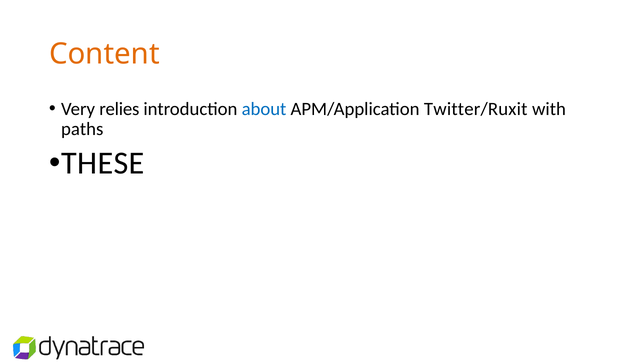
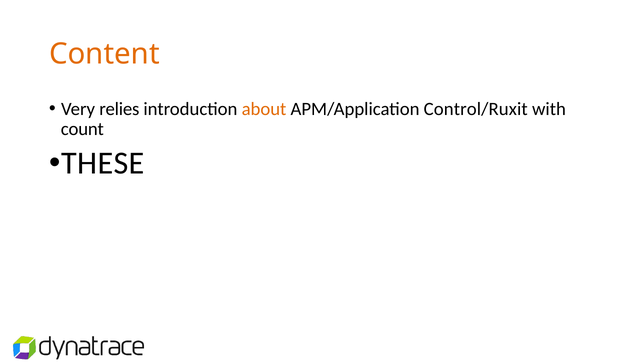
about colour: blue -> orange
Twitter/Ruxit: Twitter/Ruxit -> Control/Ruxit
paths: paths -> count
